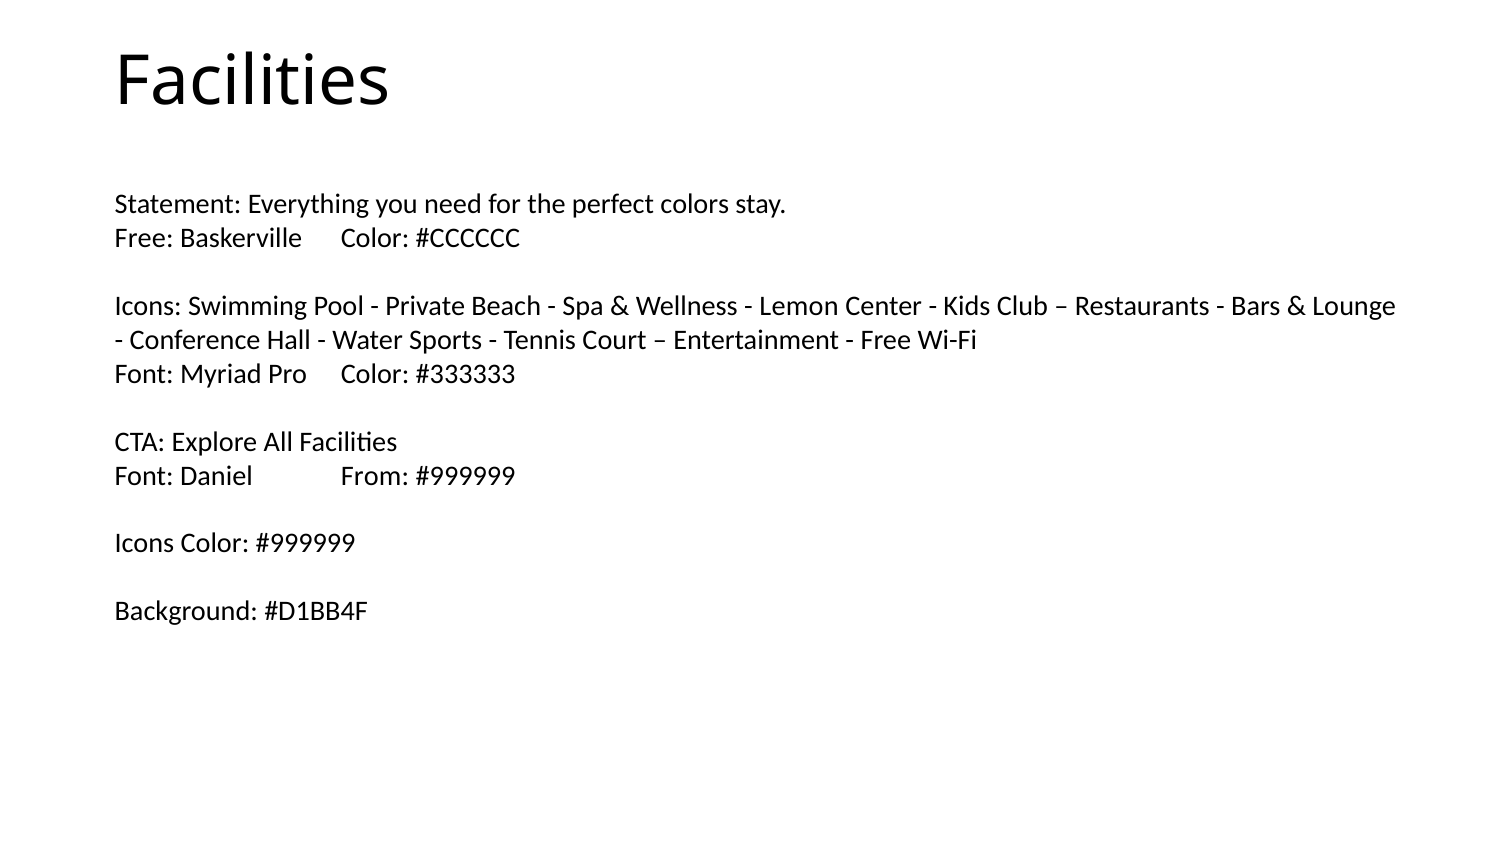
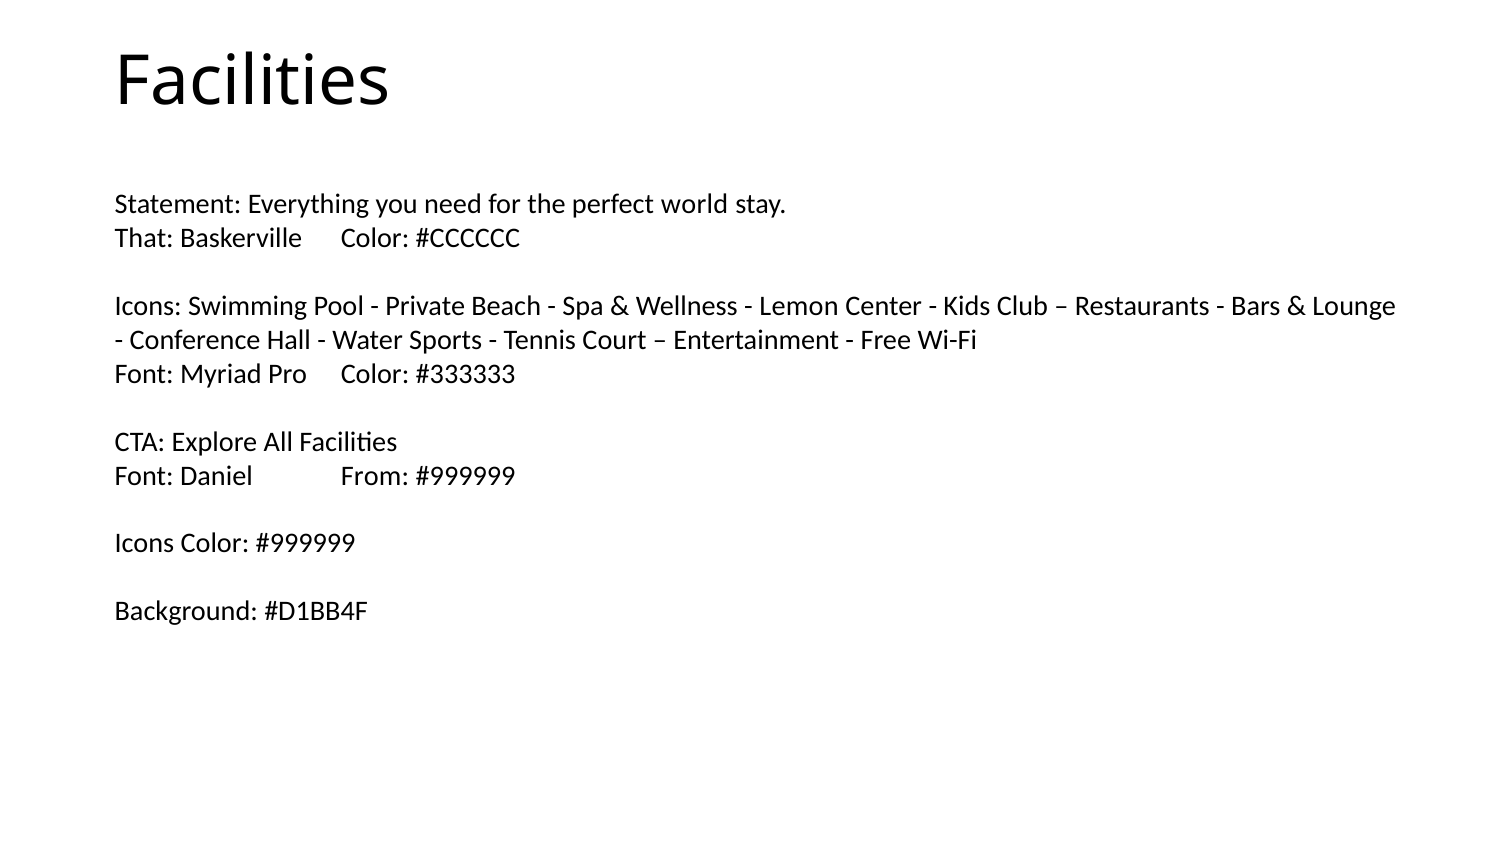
colors: colors -> world
Free at (144, 238): Free -> That
